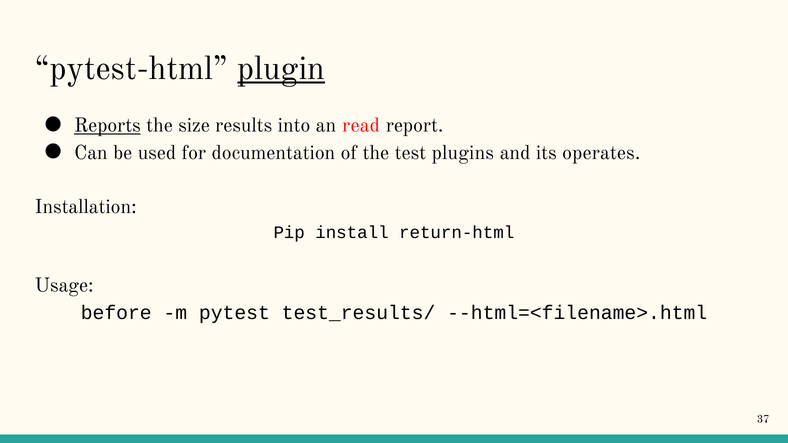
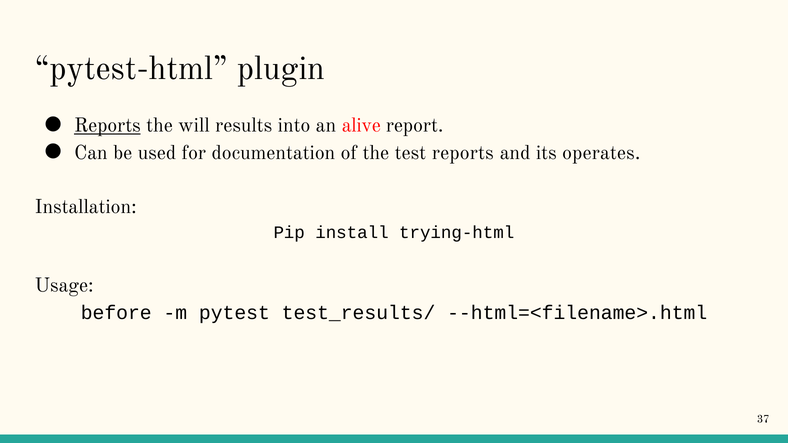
plugin underline: present -> none
size: size -> will
read: read -> alive
test plugins: plugins -> reports
return-html: return-html -> trying-html
